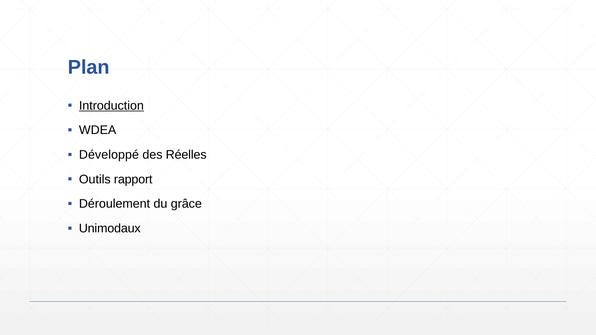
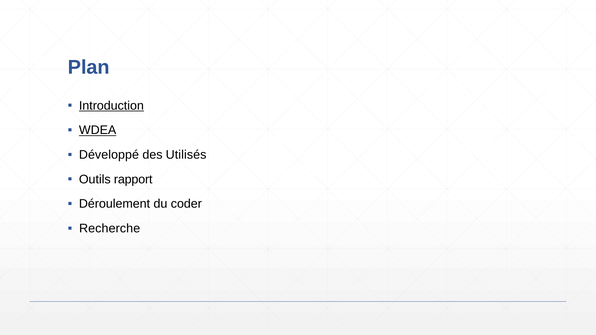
WDEA underline: none -> present
Réelles: Réelles -> Utilisés
grâce: grâce -> coder
Unimodaux: Unimodaux -> Recherche
